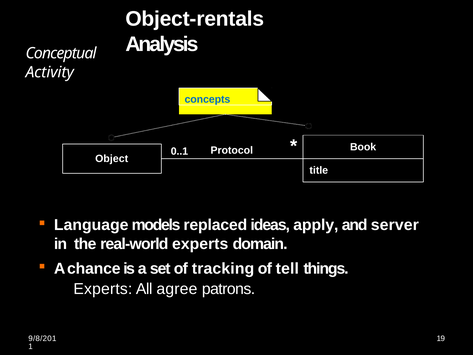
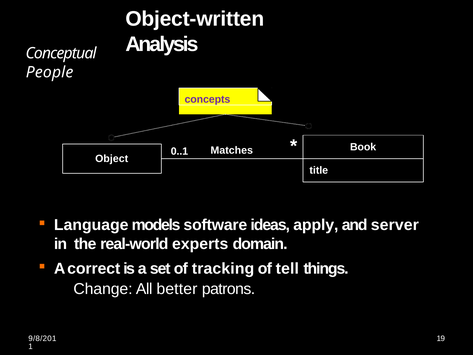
Object-rentals: Object-rentals -> Object-written
Activity: Activity -> People
concepts colour: blue -> purple
Protocol: Protocol -> Matches
replaced: replaced -> software
chance: chance -> correct
Experts at (103, 289): Experts -> Change
agree: agree -> better
